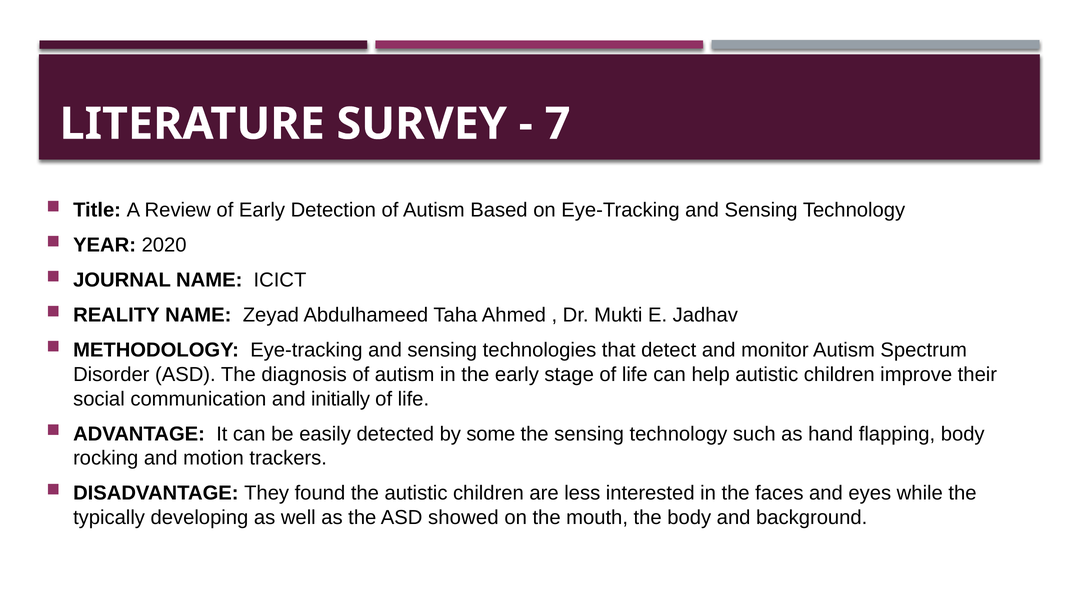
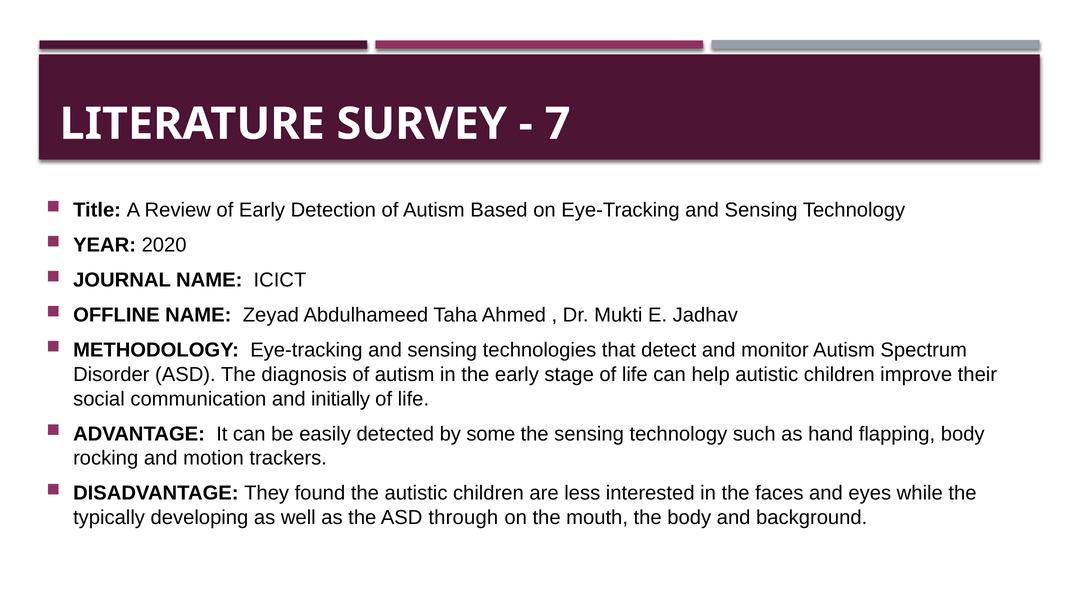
REALITY: REALITY -> OFFLINE
showed: showed -> through
